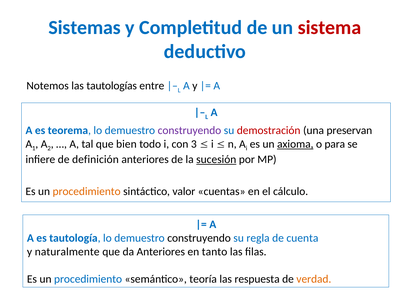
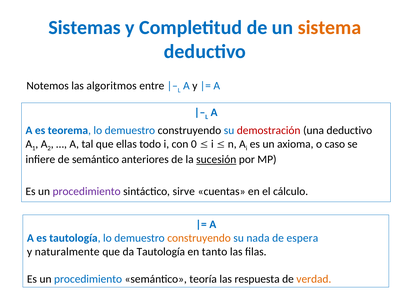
sistema colour: red -> orange
tautologías: tautologías -> algoritmos
construyendo at (189, 131) colour: purple -> black
una preservan: preservan -> deductivo
bien: bien -> ellas
3: 3 -> 0
axioma underline: present -> none
para: para -> caso
de definición: definición -> semántico
procedimiento at (87, 192) colour: orange -> purple
valor: valor -> sirve
construyendo at (199, 238) colour: black -> orange
regla: regla -> nada
cuenta: cuenta -> espera
da Anteriores: Anteriores -> Tautología
